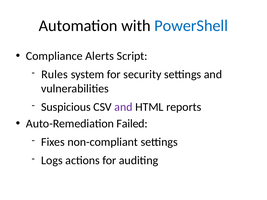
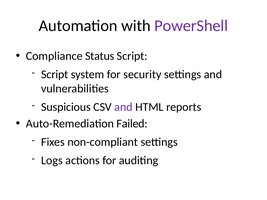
PowerShell colour: blue -> purple
Alerts: Alerts -> Status
Rules at (55, 74): Rules -> Script
